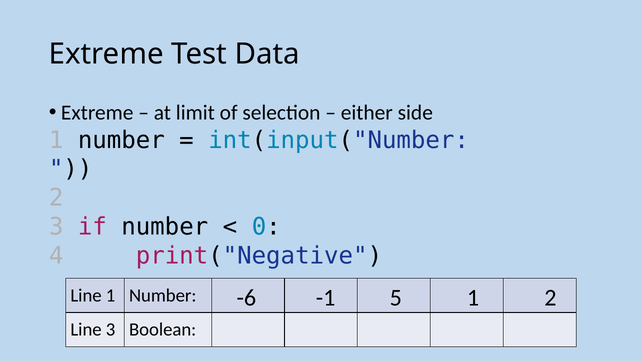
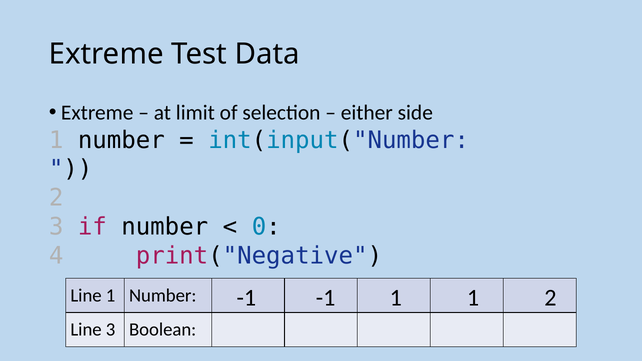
-6 at (246, 298): -6 -> -1
-1 5: 5 -> 1
